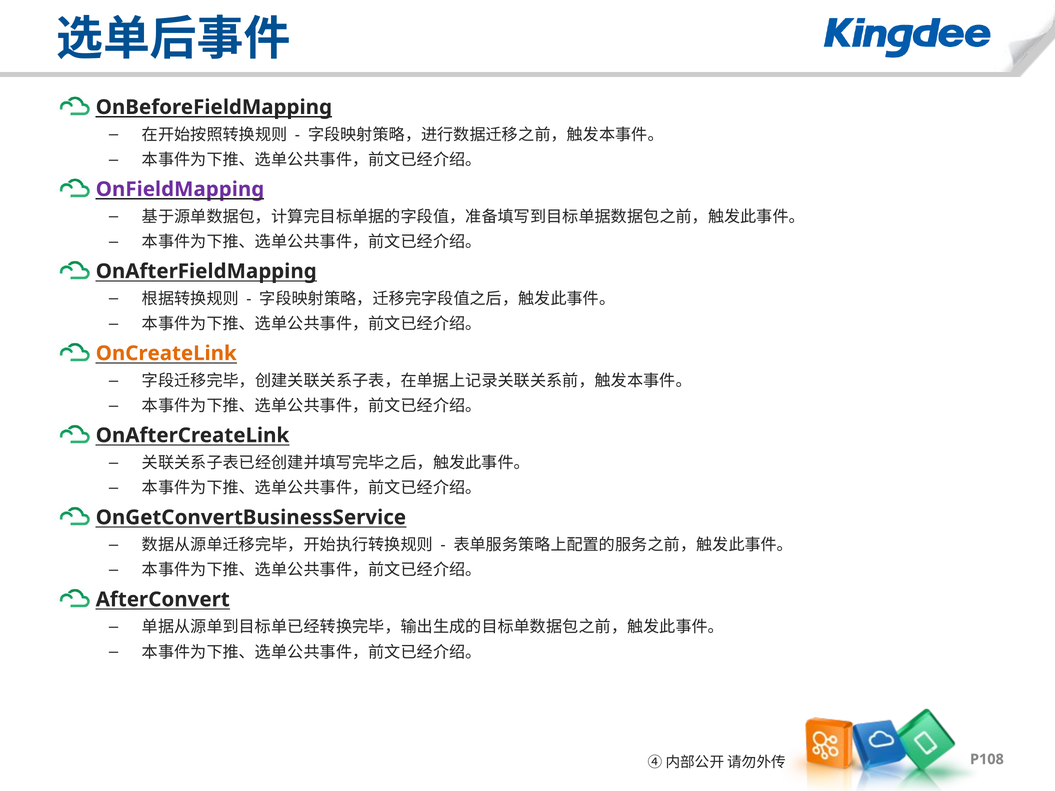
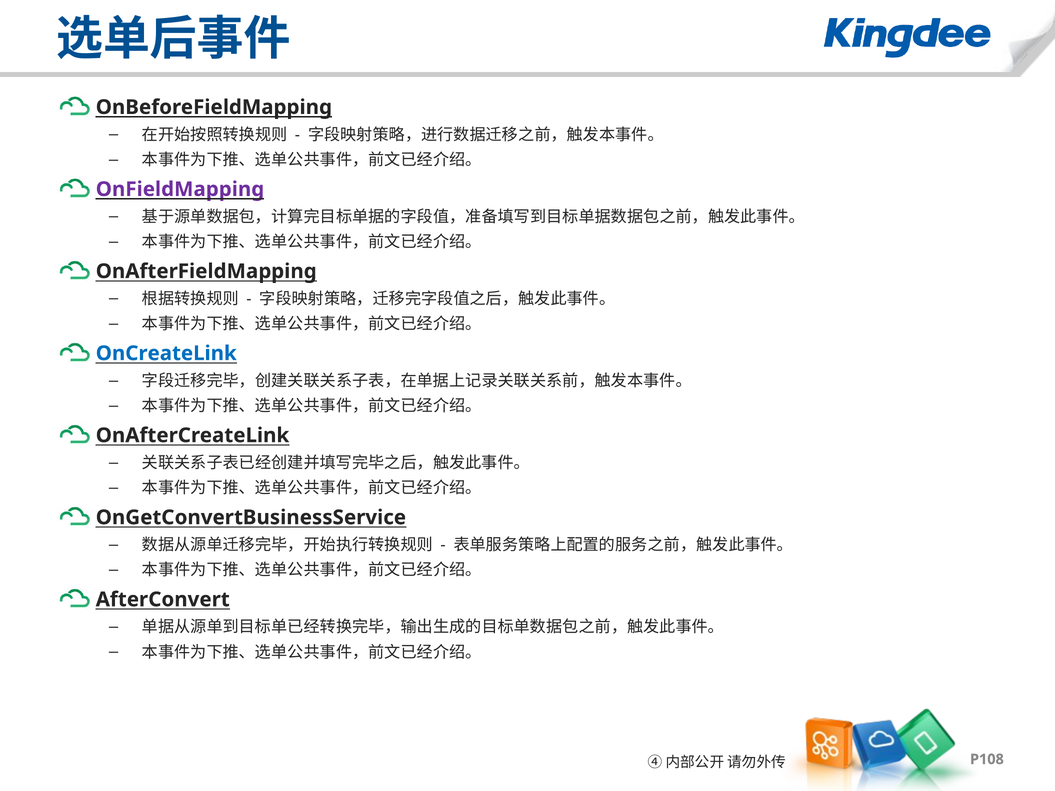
OnCreateLink colour: orange -> blue
